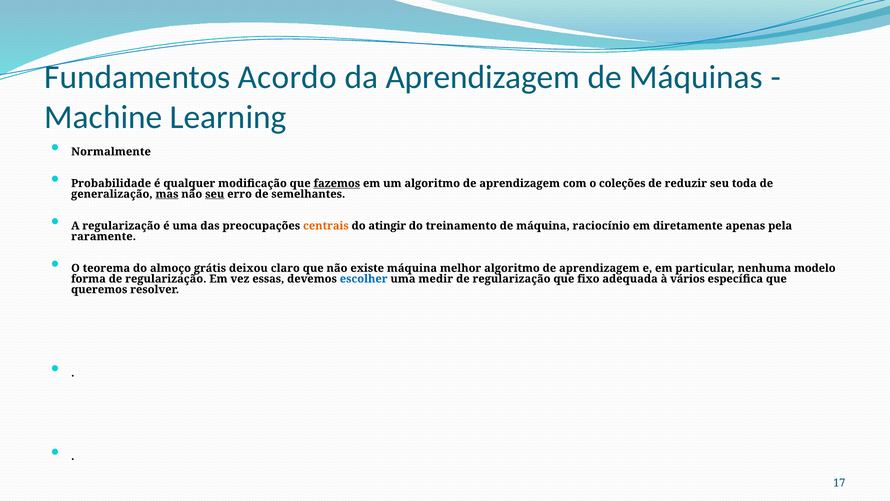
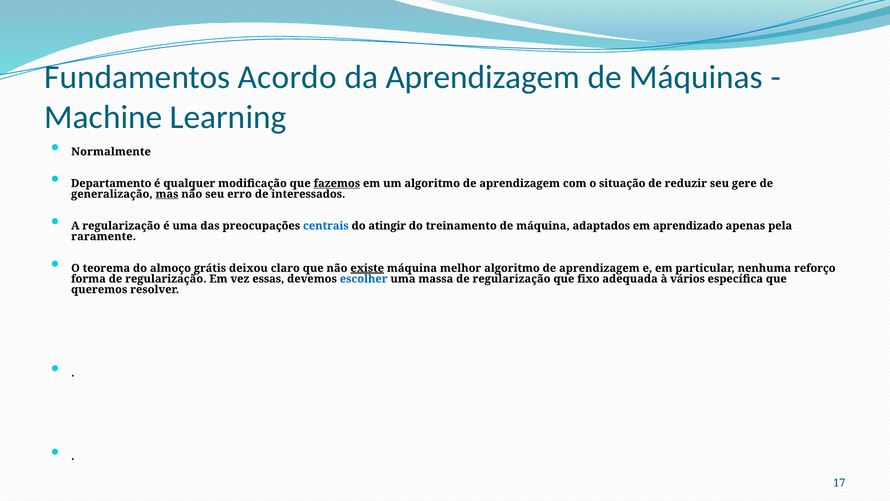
Probabilidade: Probabilidade -> Departamento
coleções: coleções -> situação
toda: toda -> gere
seu at (215, 194) underline: present -> none
semelhantes: semelhantes -> interessados
centrais colour: orange -> blue
raciocínio: raciocínio -> adaptados
diretamente: diretamente -> aprendizado
existe underline: none -> present
modelo: modelo -> reforço
medir: medir -> massa
